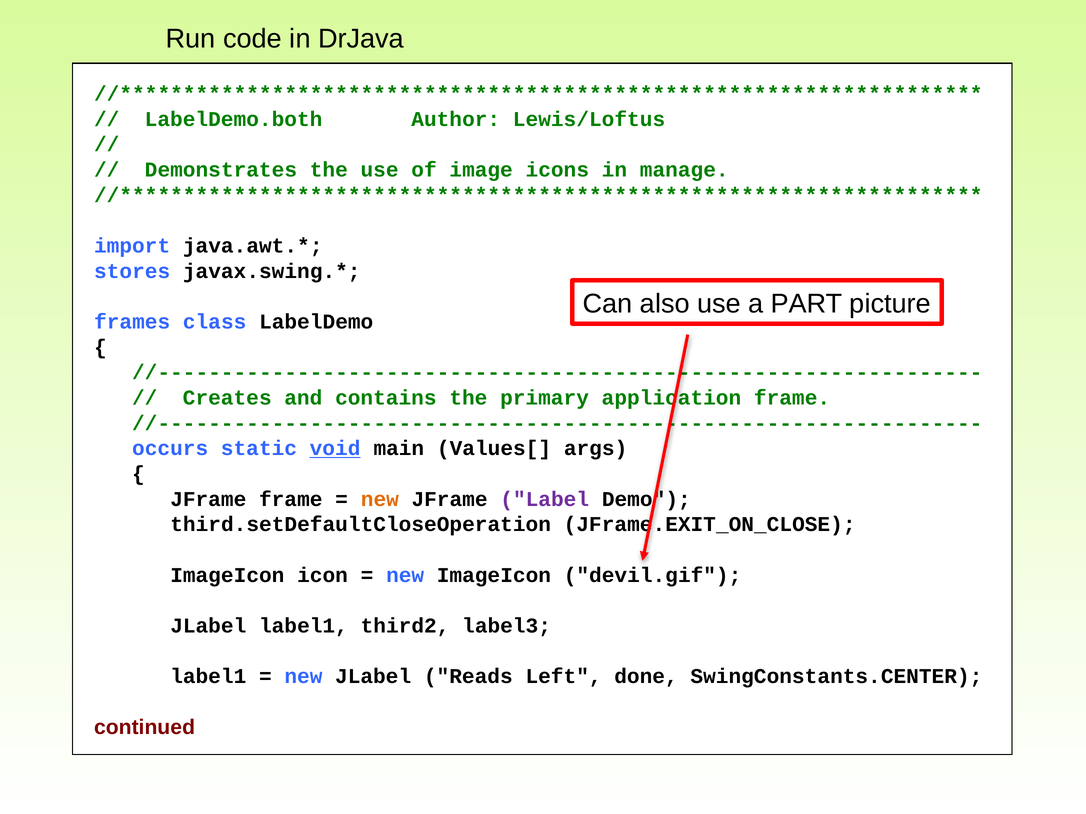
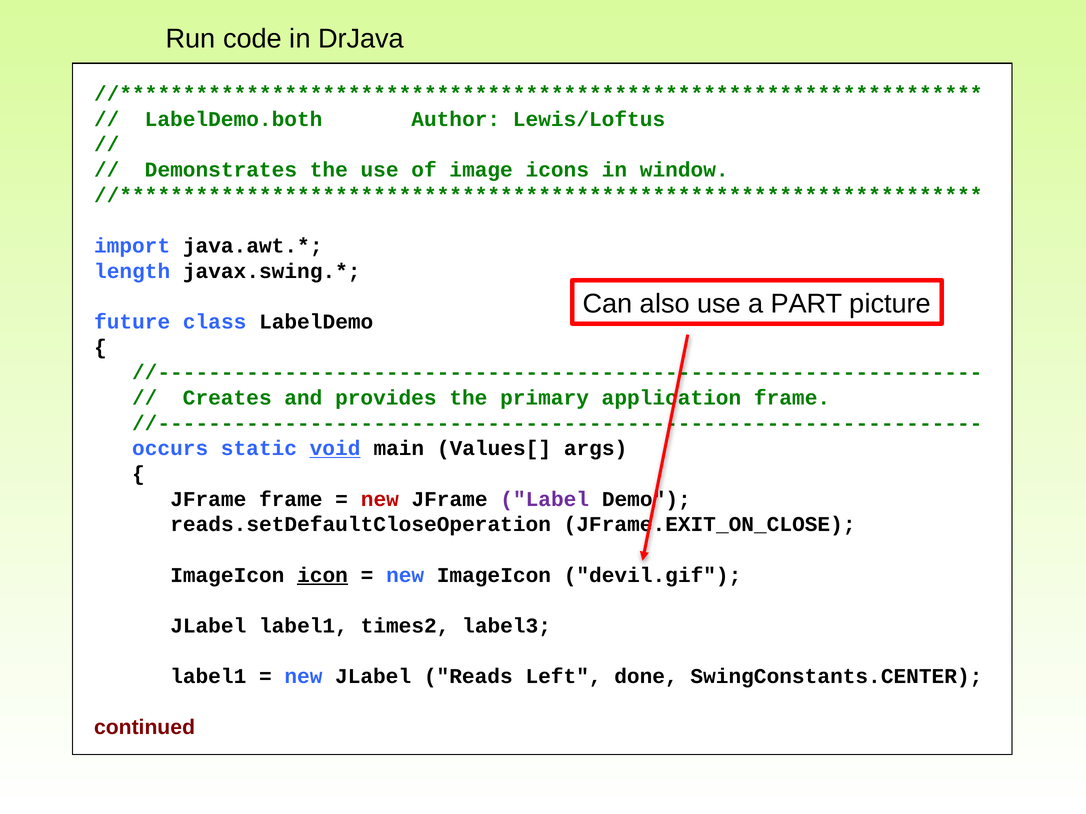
manage: manage -> window
stores: stores -> length
frames: frames -> future
contains: contains -> provides
new at (380, 499) colour: orange -> red
third.setDefaultCloseOperation: third.setDefaultCloseOperation -> reads.setDefaultCloseOperation
icon underline: none -> present
third2: third2 -> times2
